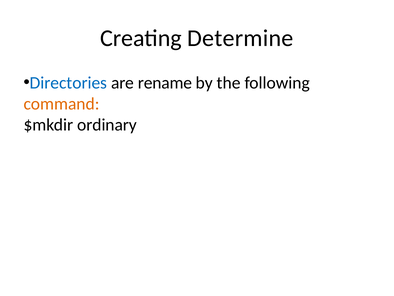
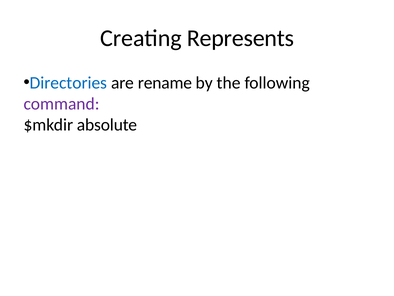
Determine: Determine -> Represents
command colour: orange -> purple
ordinary: ordinary -> absolute
